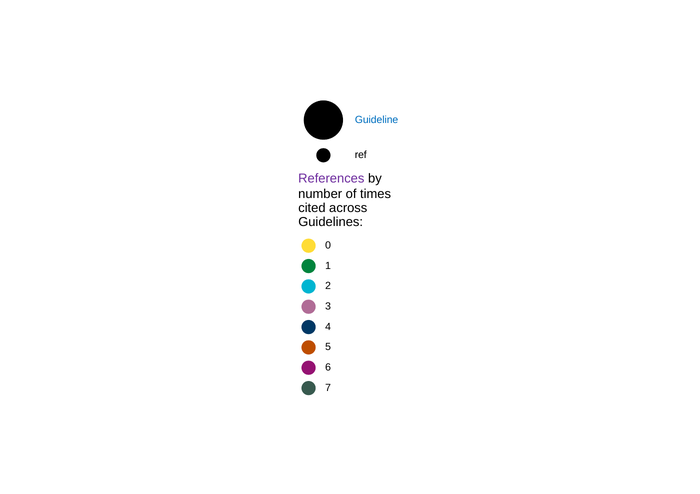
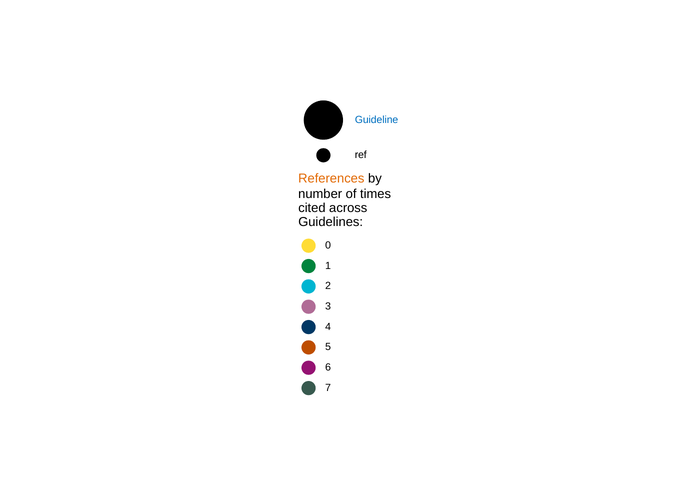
References colour: purple -> orange
